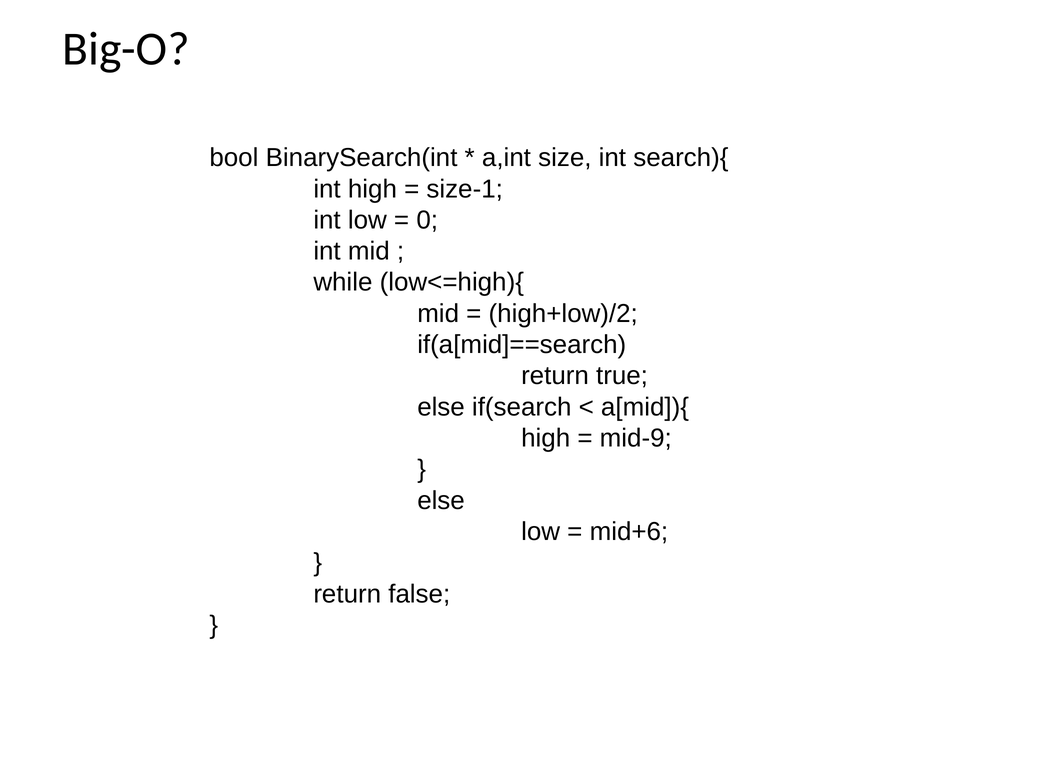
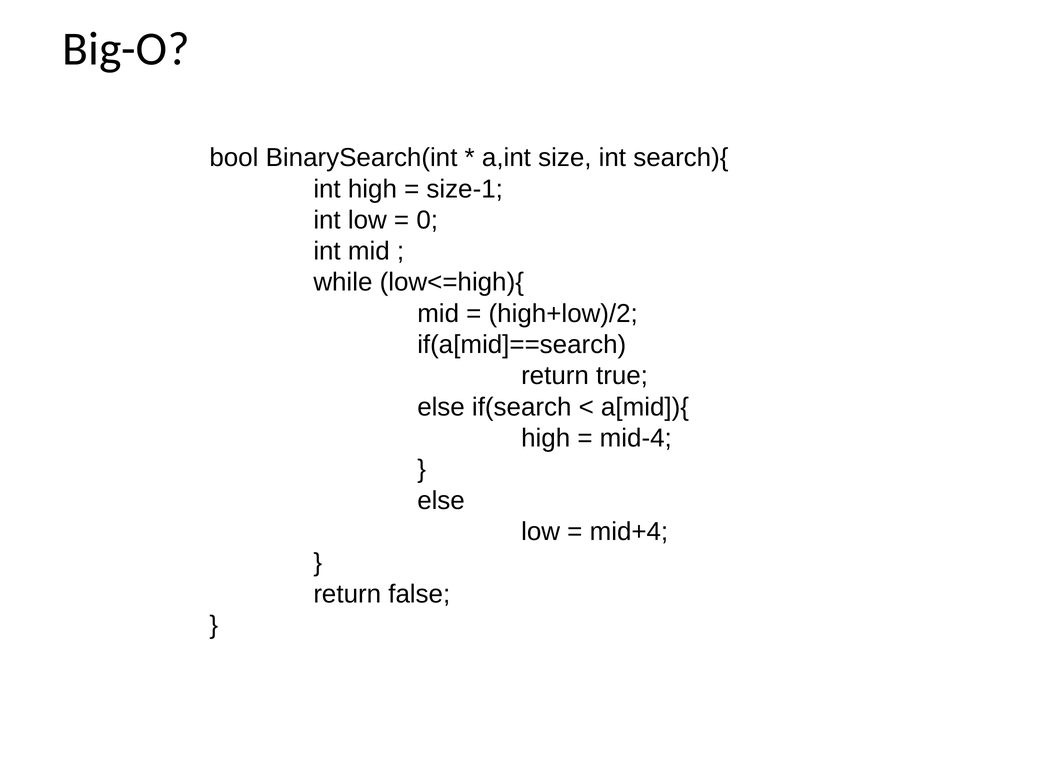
mid-9: mid-9 -> mid-4
mid+6: mid+6 -> mid+4
